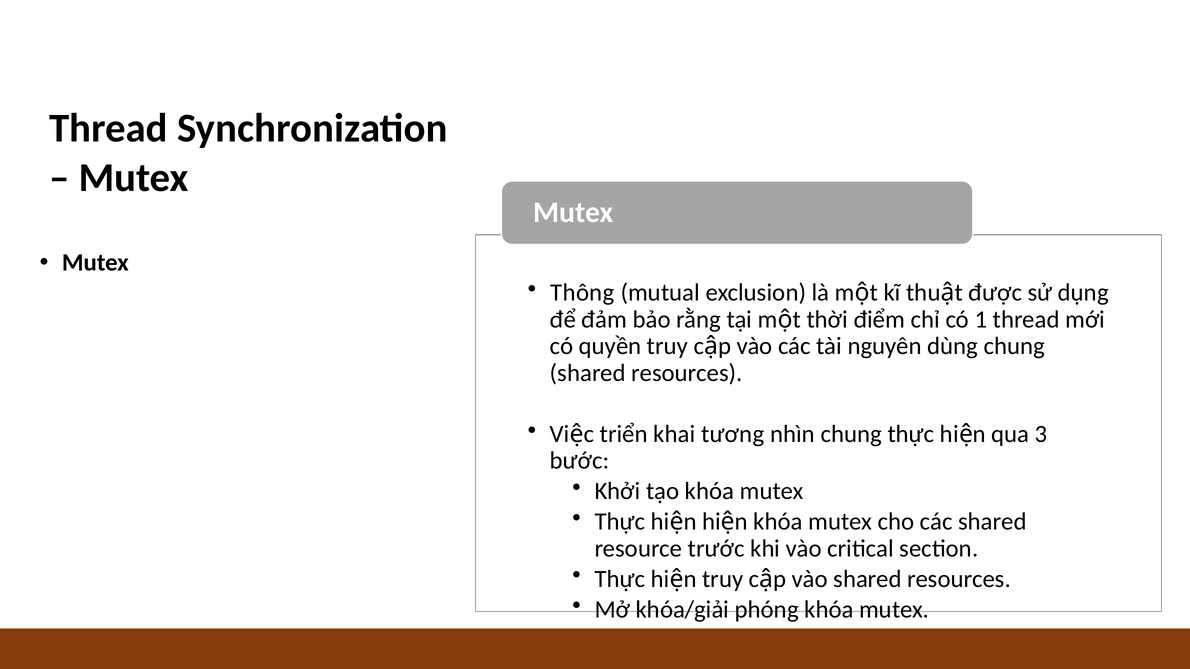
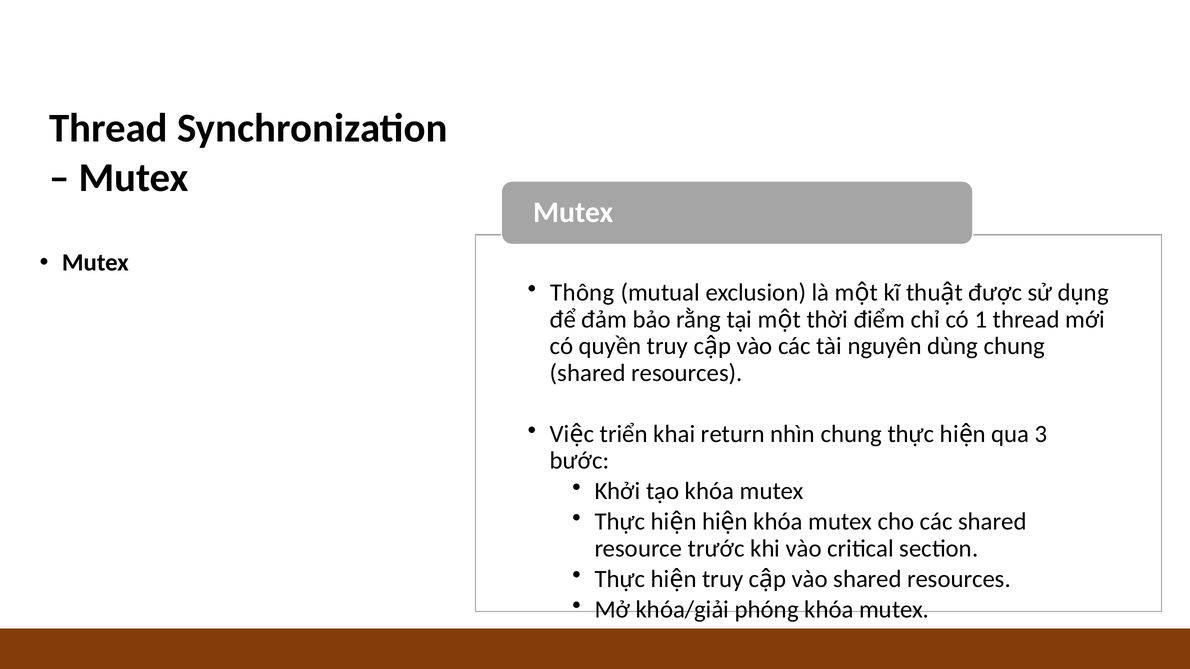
tương: tương -> return
